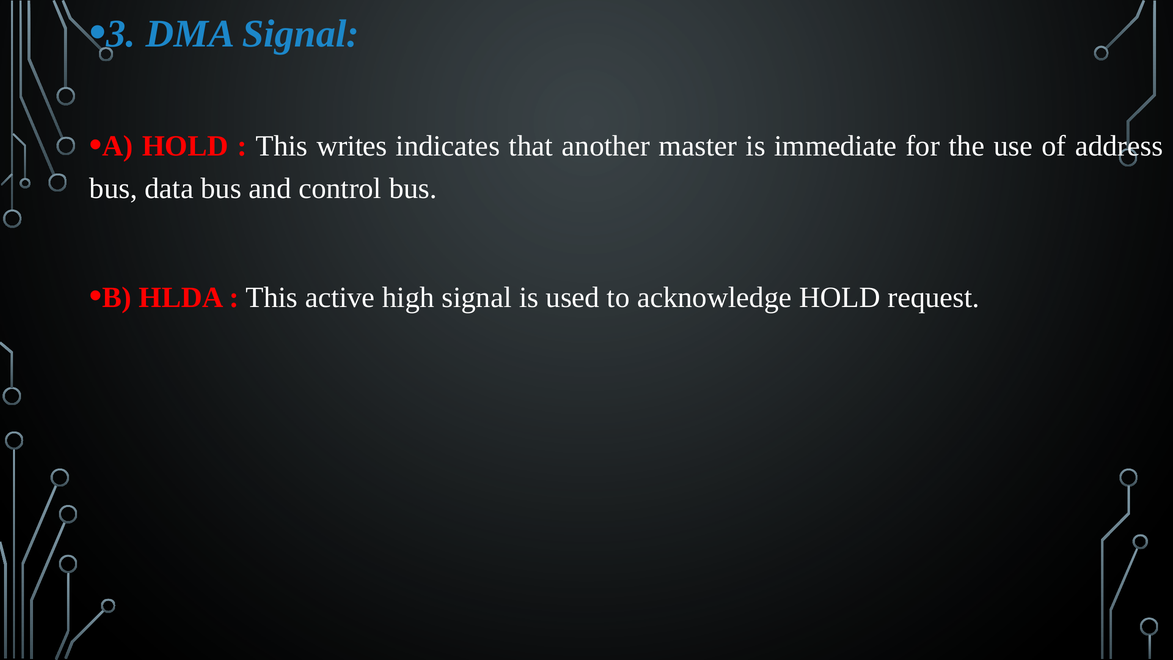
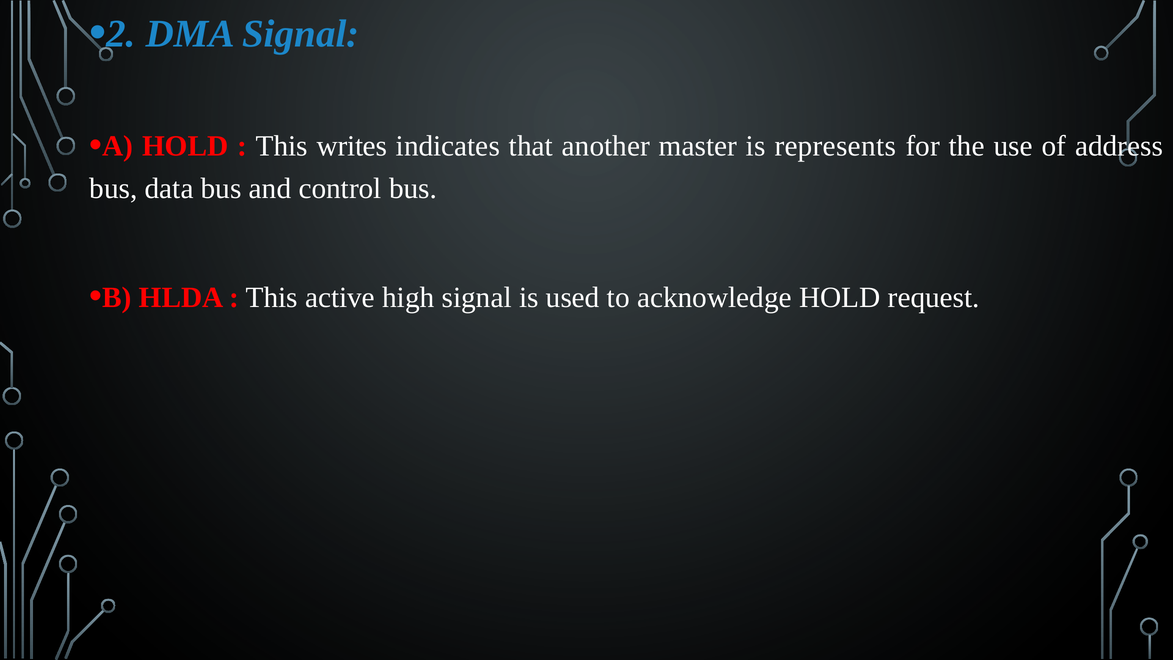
3: 3 -> 2
immediate: immediate -> represents
